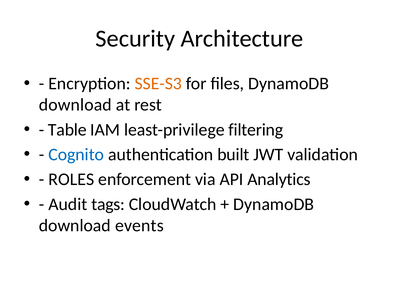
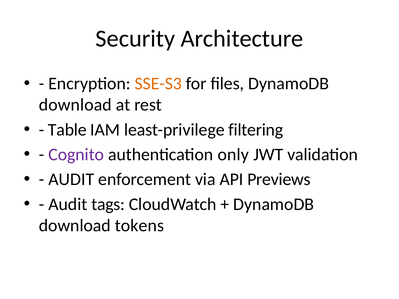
Cognito colour: blue -> purple
built: built -> only
ROLES at (71, 179): ROLES -> AUDIT
Analytics: Analytics -> Previews
events: events -> tokens
